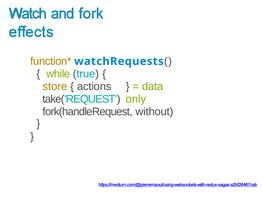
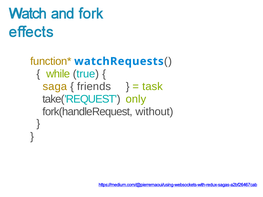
store: store -> saga
actions: actions -> friends
data: data -> task
